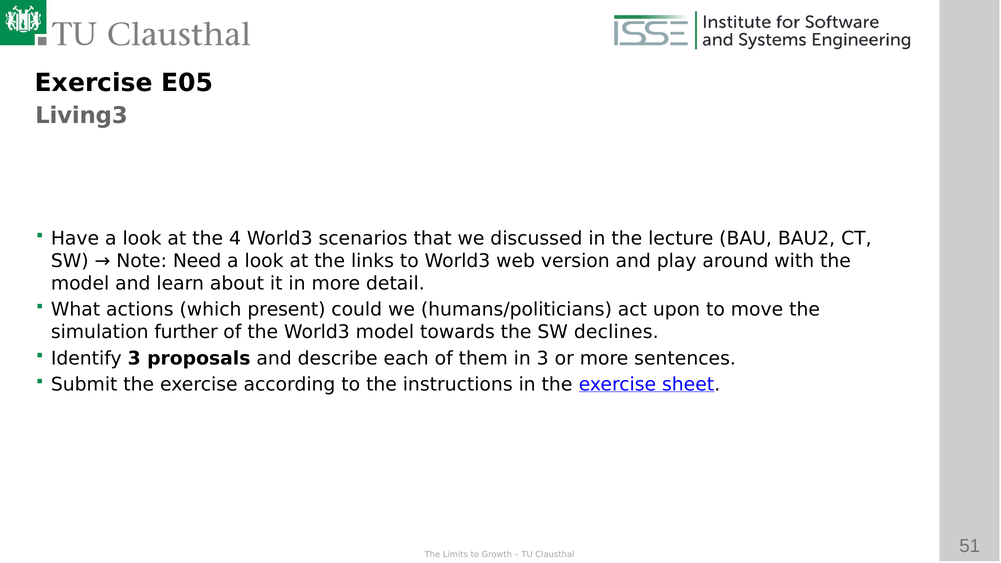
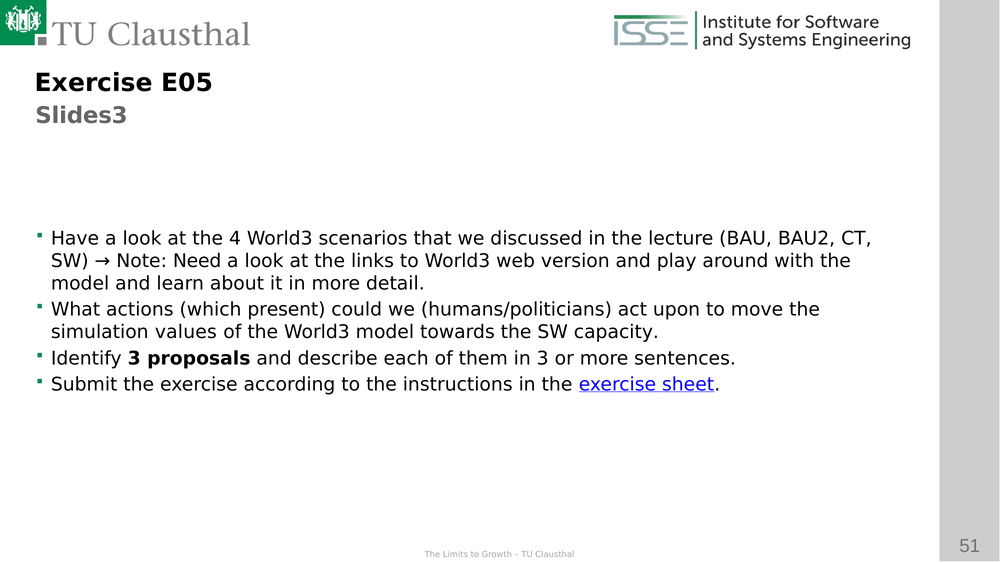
Living3: Living3 -> Slides3
further: further -> values
declines: declines -> capacity
